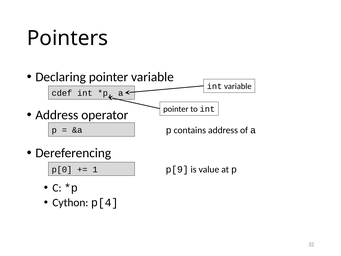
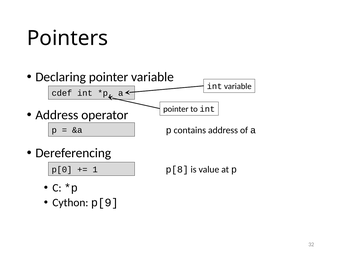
p[9: p[9 -> p[8
p[4: p[4 -> p[9
